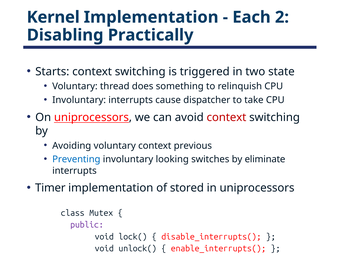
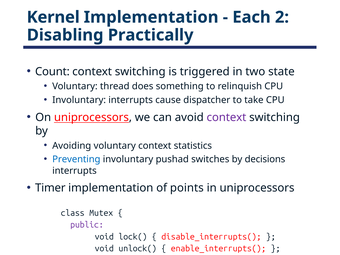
Starts: Starts -> Count
context at (226, 117) colour: red -> purple
previous: previous -> statistics
looking: looking -> pushad
eliminate: eliminate -> decisions
stored: stored -> points
